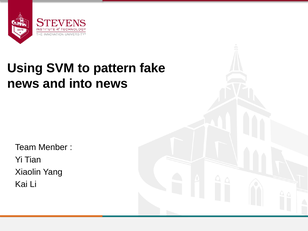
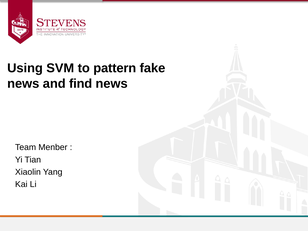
into: into -> find
